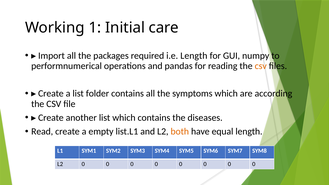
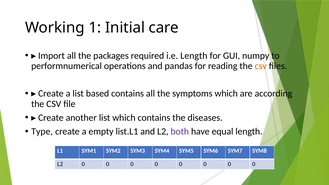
folder: folder -> based
Read: Read -> Type
both colour: orange -> purple
